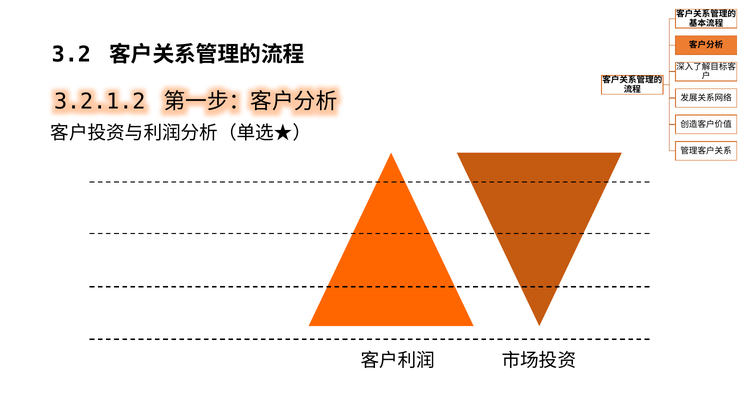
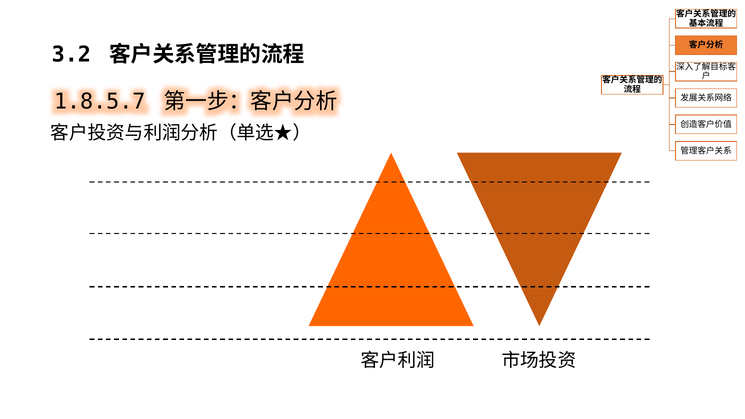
3.2.1.2: 3.2.1.2 -> 1.8.5.7
